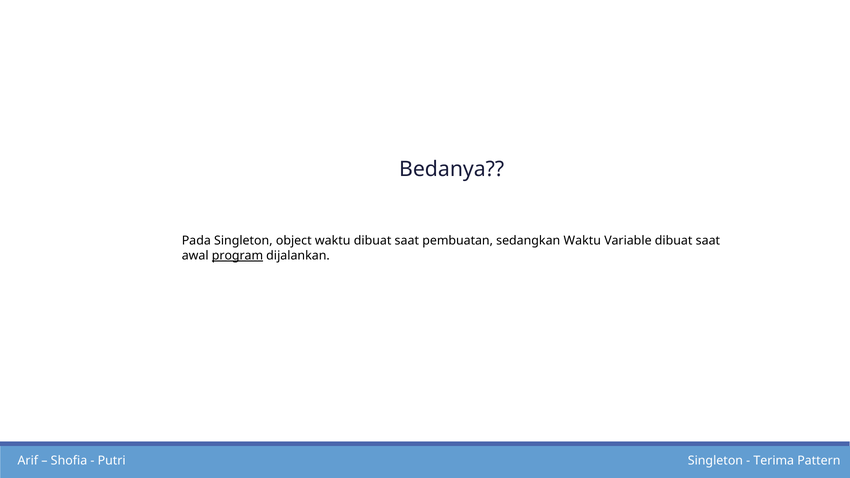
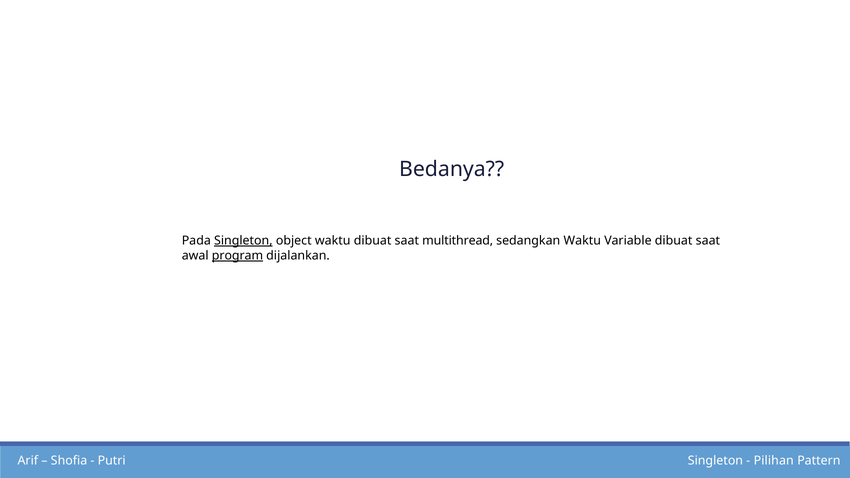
Singleton at (243, 241) underline: none -> present
pembuatan: pembuatan -> multithread
Terima: Terima -> Pilihan
